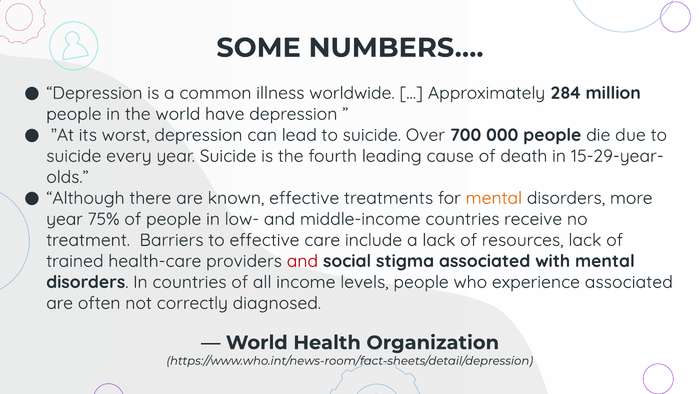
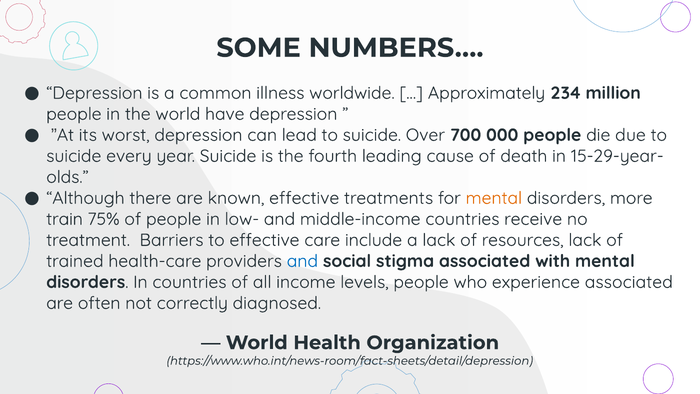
284: 284 -> 234
year at (65, 219): year -> train
and at (302, 261) colour: red -> blue
